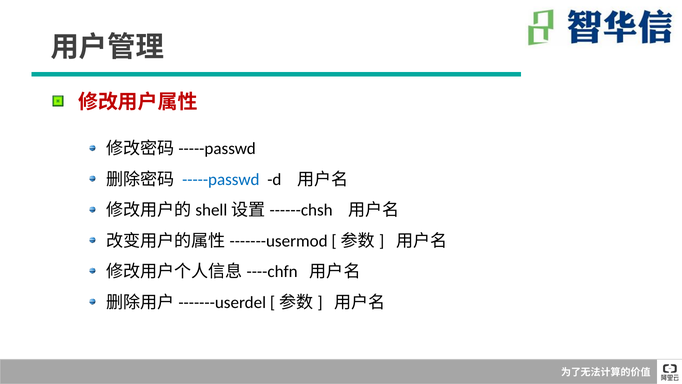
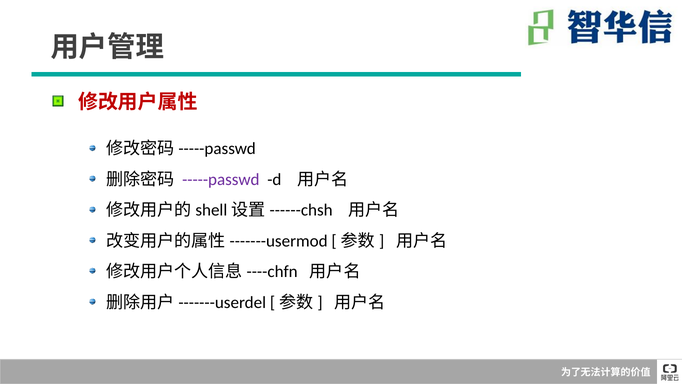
-----passwd colour: blue -> purple
